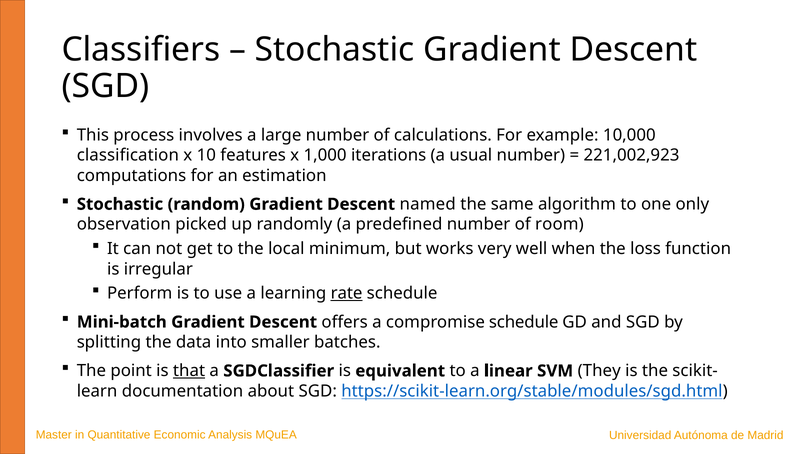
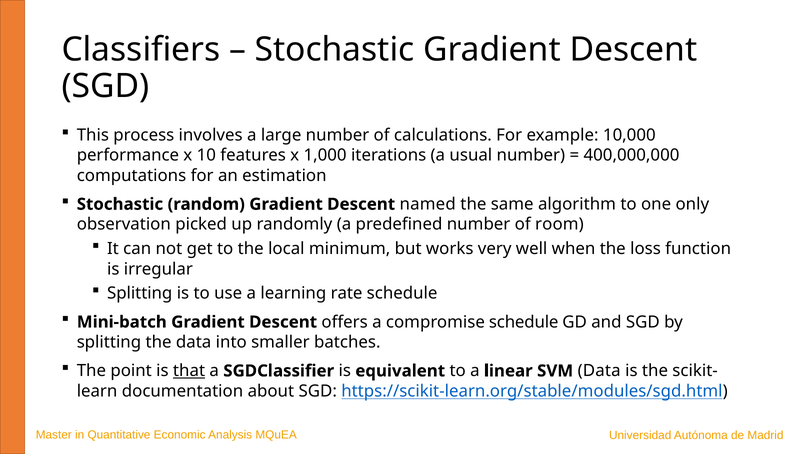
classification: classification -> performance
221,002,923: 221,002,923 -> 400,000,000
Perform at (140, 294): Perform -> Splitting
rate underline: present -> none
SVM They: They -> Data
